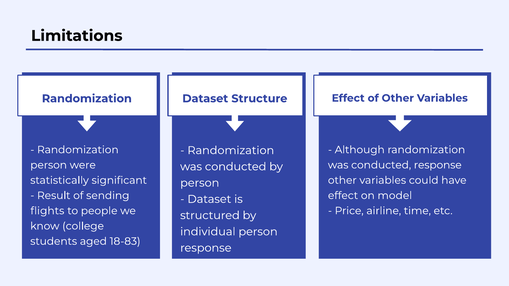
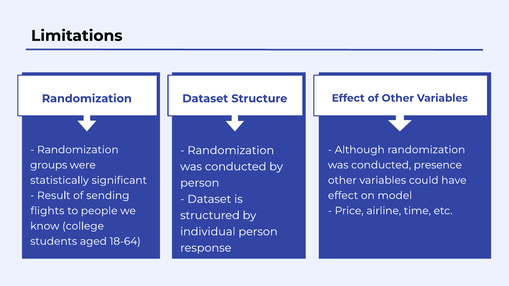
person at (49, 165): person -> groups
conducted response: response -> presence
18-83: 18-83 -> 18-64
